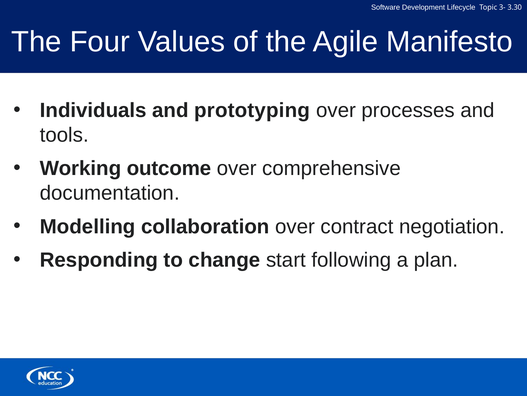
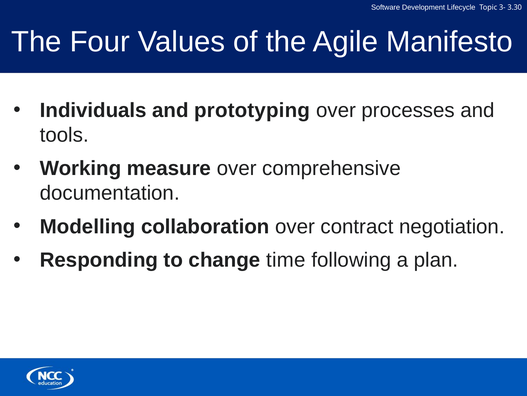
outcome: outcome -> measure
start: start -> time
